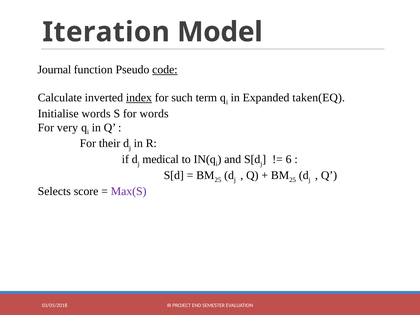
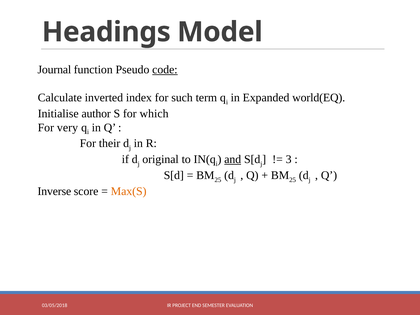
Iteration: Iteration -> Headings
index underline: present -> none
taken(EQ: taken(EQ -> world(EQ
Initialise words: words -> author
for words: words -> which
medical: medical -> original
and underline: none -> present
6: 6 -> 3
Selects: Selects -> Inverse
Max(S colour: purple -> orange
